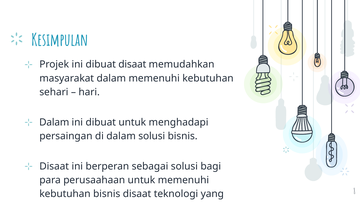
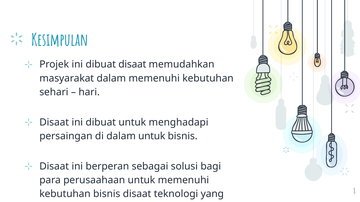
Dalam at (54, 123): Dalam -> Disaat
dalam solusi: solusi -> untuk
